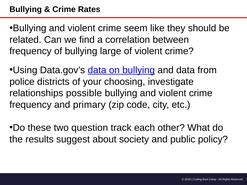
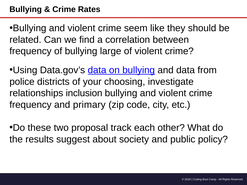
possible: possible -> inclusion
question: question -> proposal
